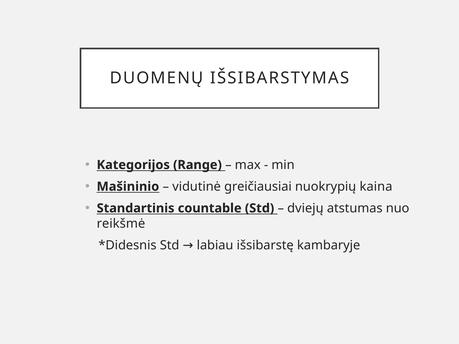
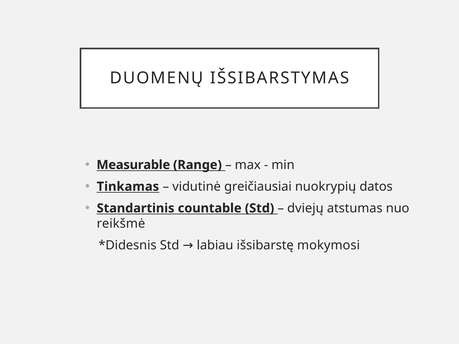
Kategorijos: Kategorijos -> Measurable
Mašininio: Mašininio -> Tinkamas
kaina: kaina -> datos
kambaryje: kambaryje -> mokymosi
